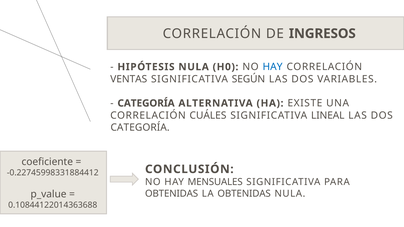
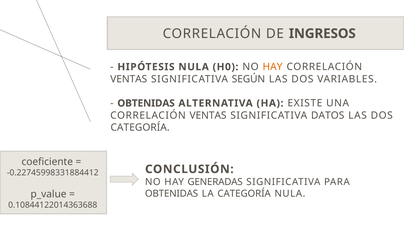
HAY at (273, 67) colour: blue -> orange
CATEGORÍA at (146, 103): CATEGORÍA -> OBTENIDAS
CUÁLES at (208, 115): CUÁLES -> VENTAS
LINEAL: LINEAL -> DATOS
MENSUALES: MENSUALES -> GENERADAS
LA OBTENIDAS: OBTENIDAS -> CATEGORÍA
